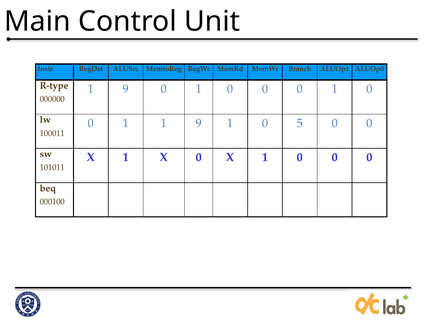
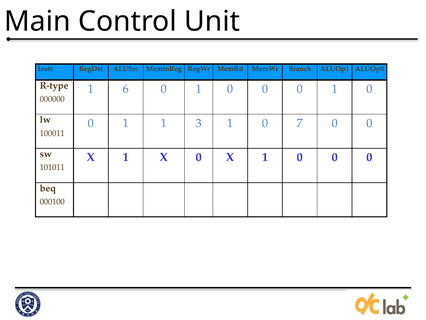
9 at (126, 89): 9 -> 6
1 1 9: 9 -> 3
5: 5 -> 7
